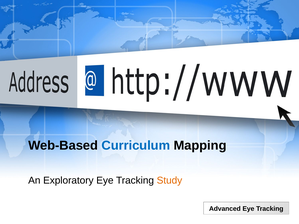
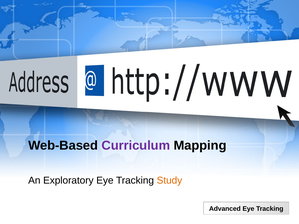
Curriculum colour: blue -> purple
